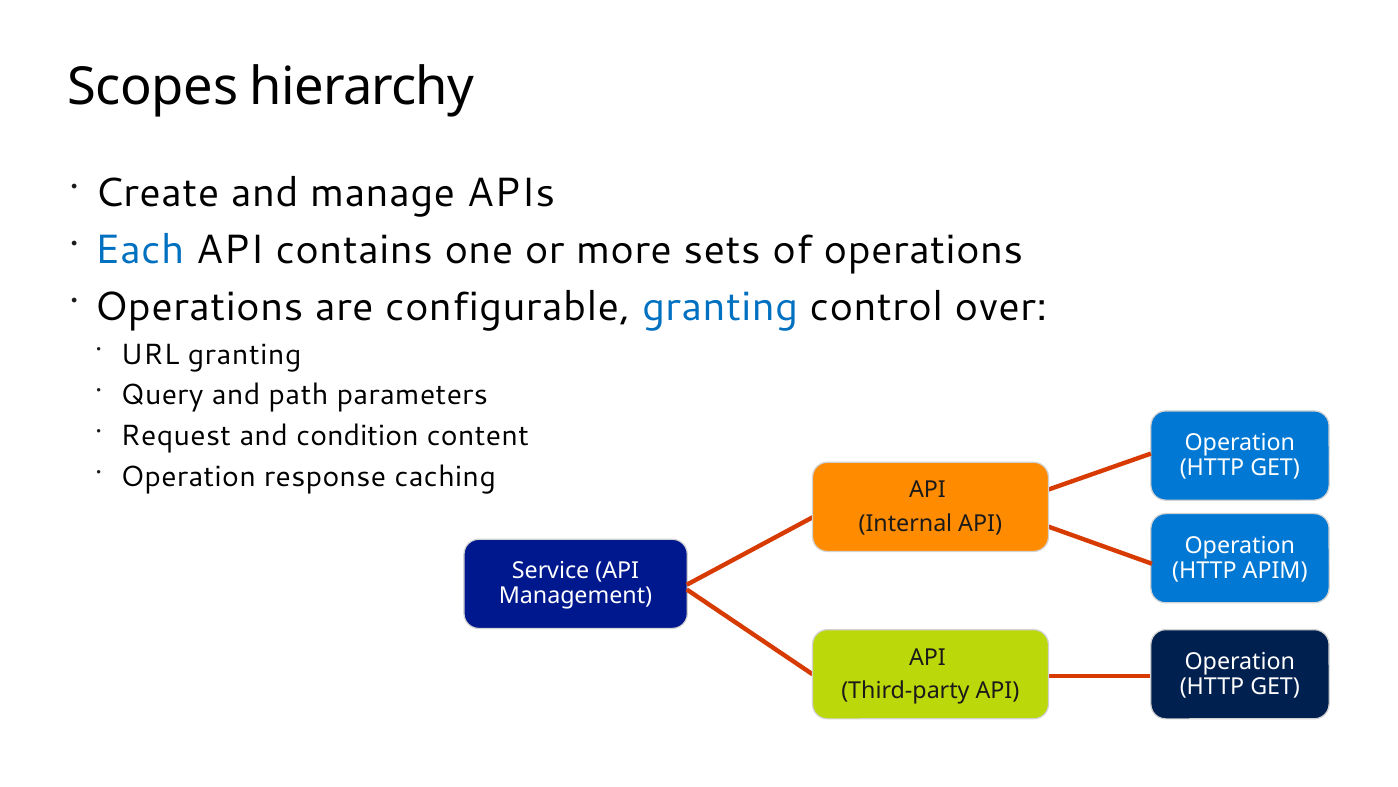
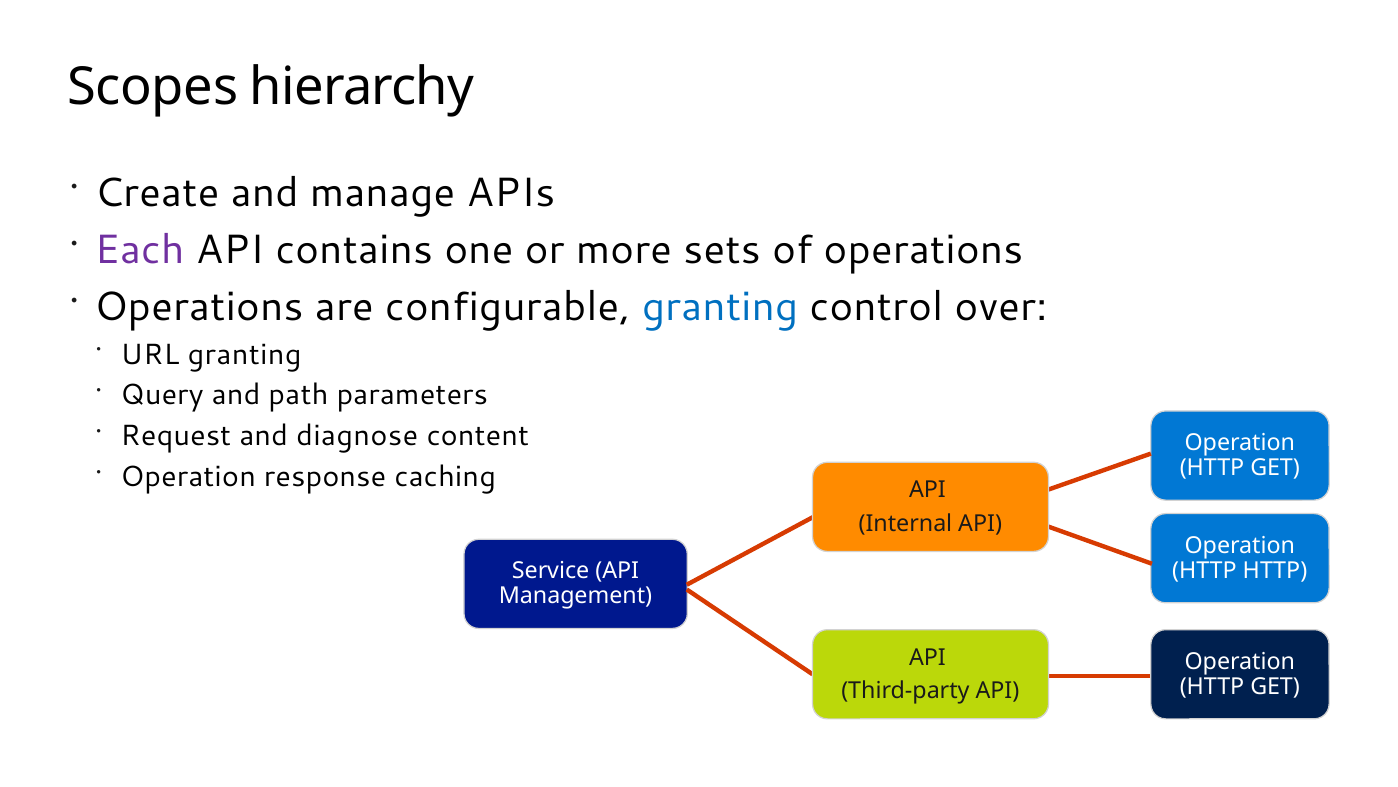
Each colour: blue -> purple
condition: condition -> diagnose
HTTP APIM: APIM -> HTTP
